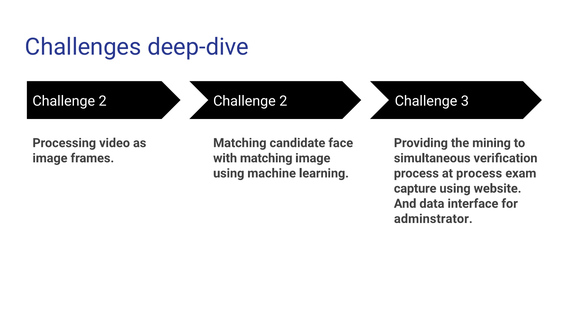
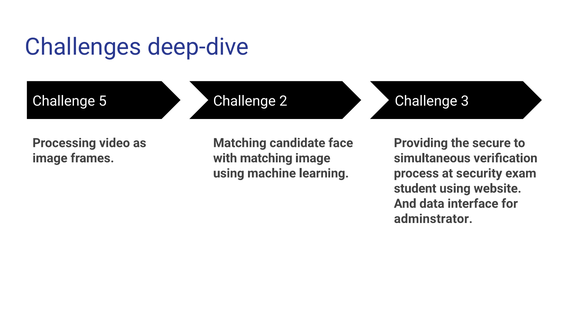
2 at (103, 101): 2 -> 5
mining: mining -> secure
at process: process -> security
capture: capture -> student
